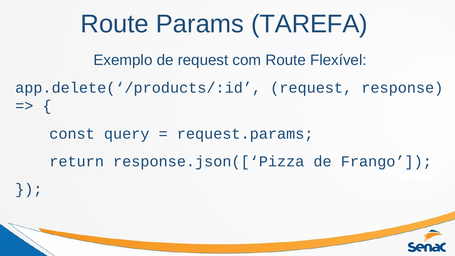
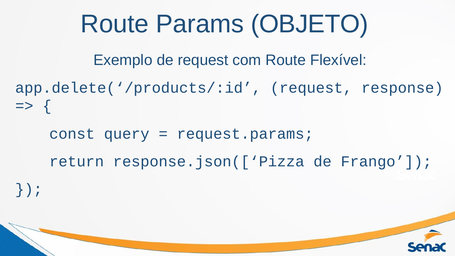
TAREFA: TAREFA -> OBJETO
